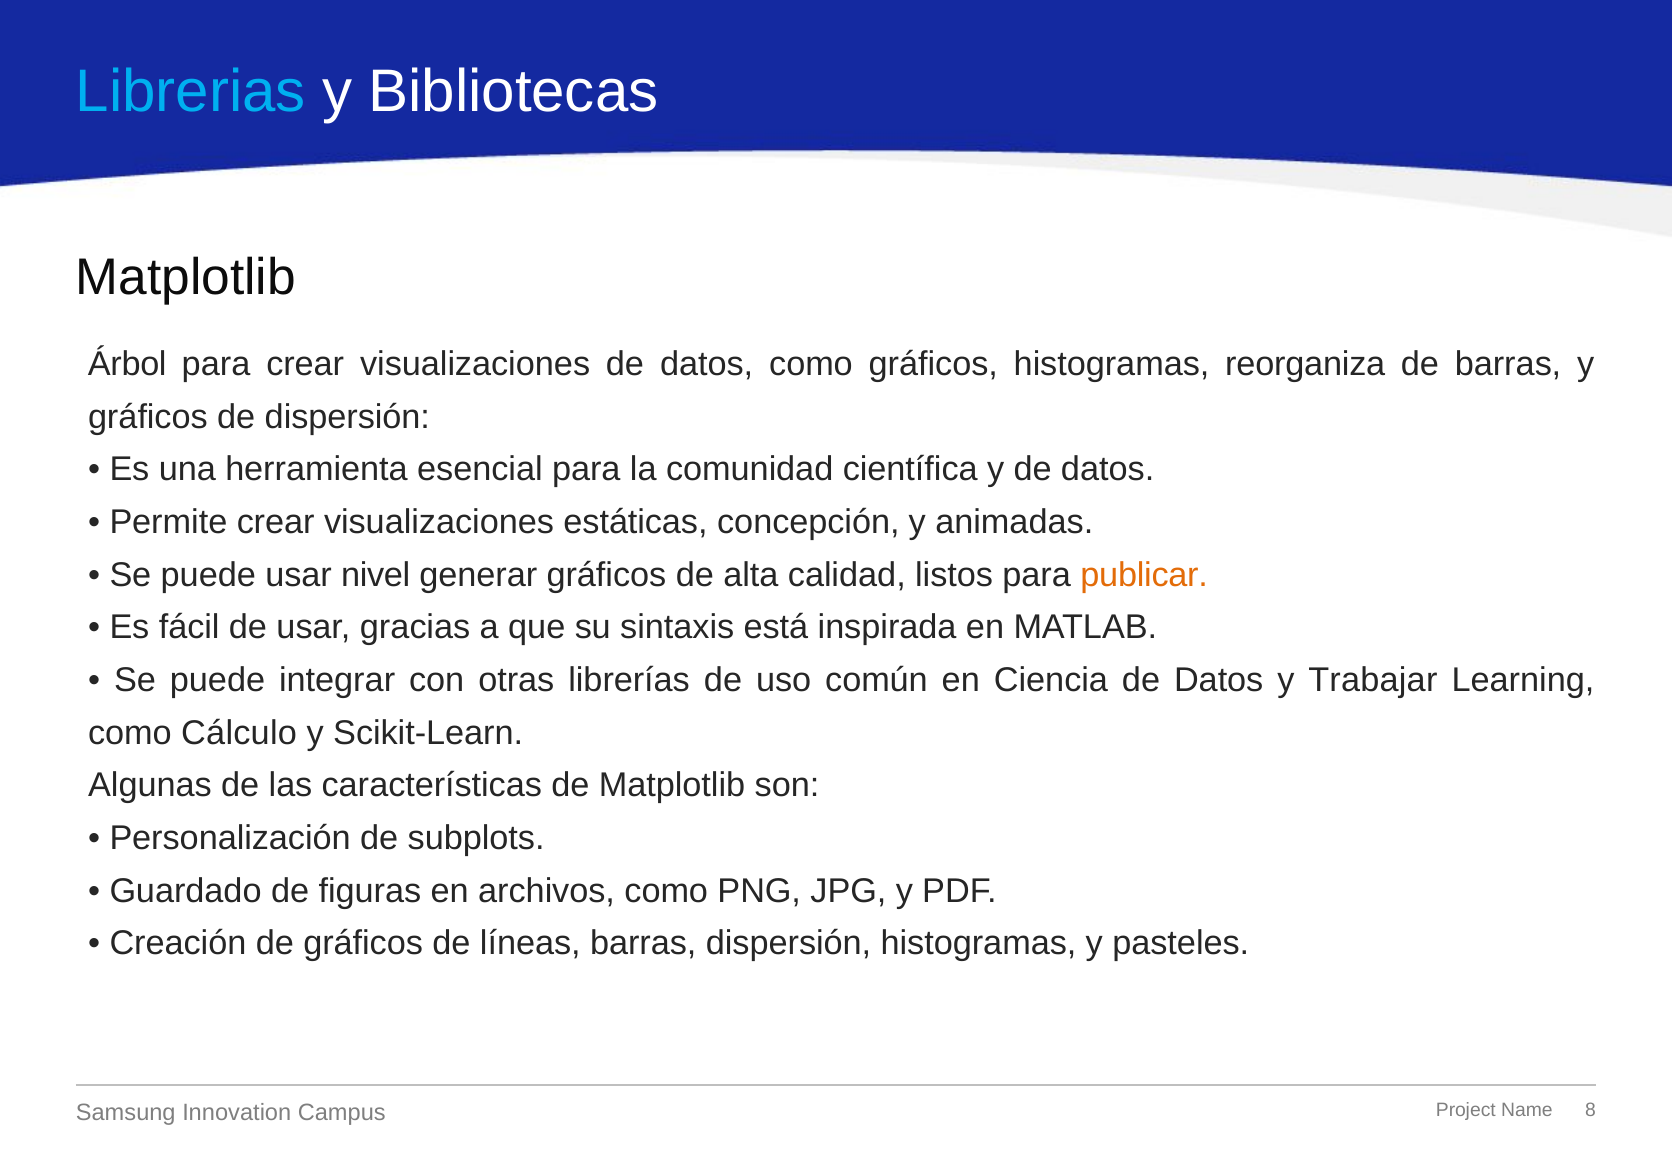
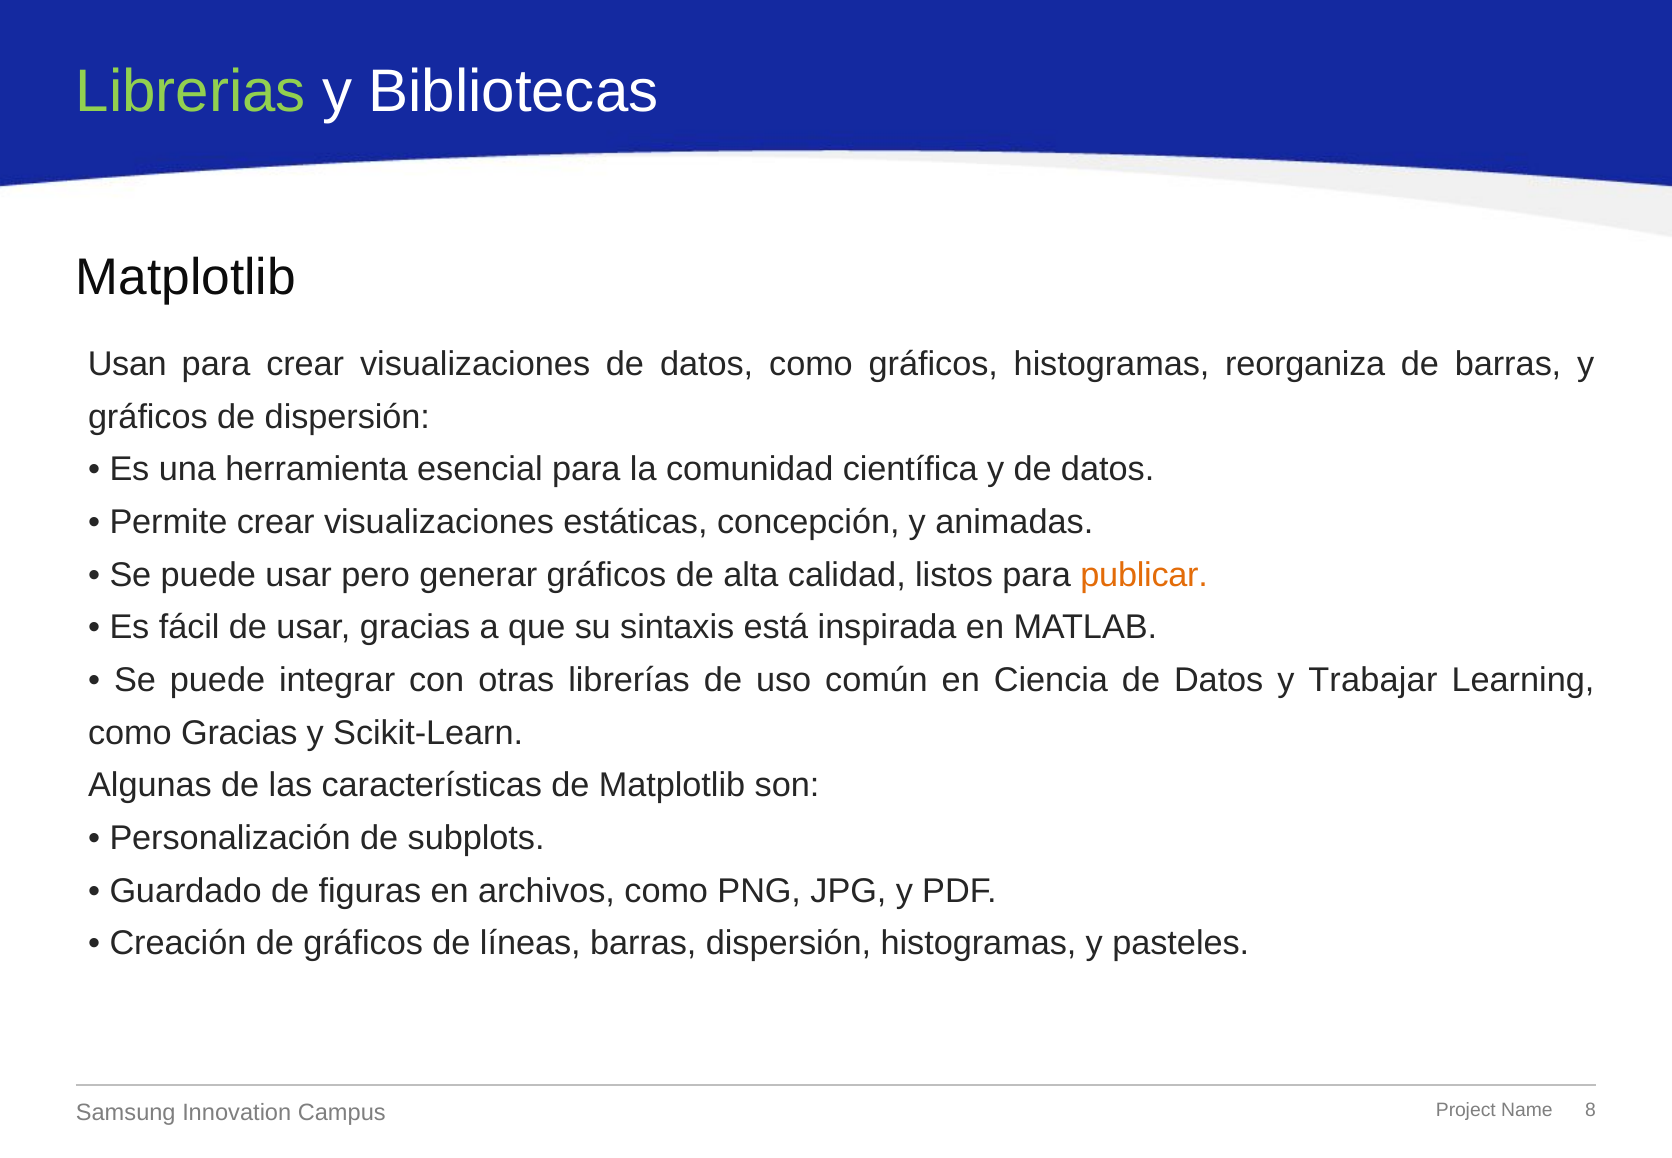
Librerias colour: light blue -> light green
Árbol: Árbol -> Usan
nivel: nivel -> pero
como Cálculo: Cálculo -> Gracias
